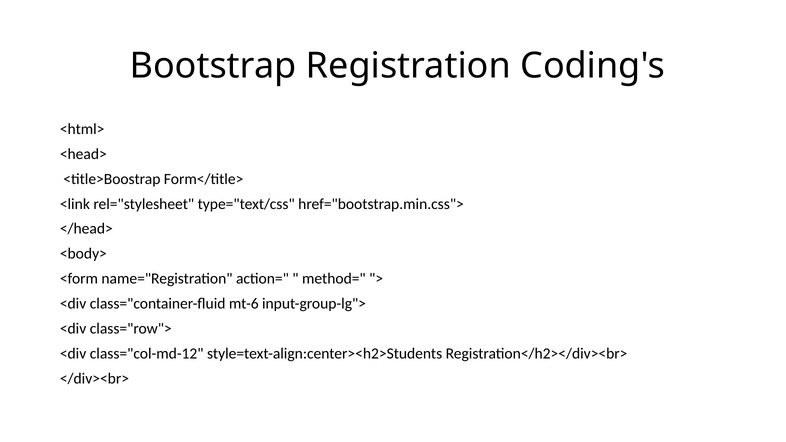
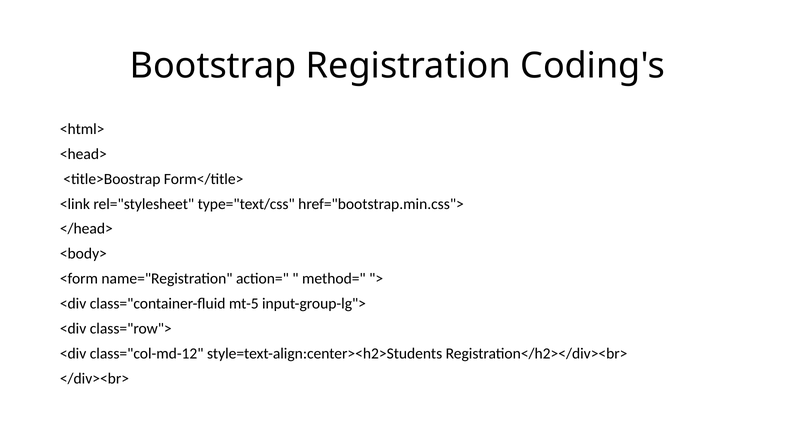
mt-6: mt-6 -> mt-5
